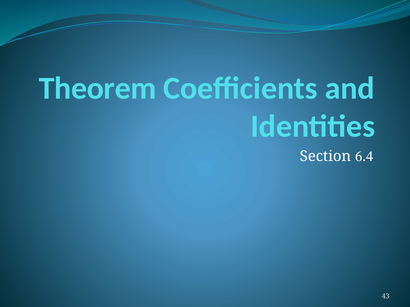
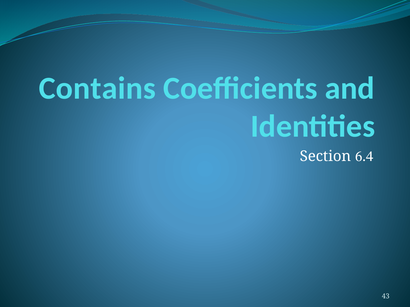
Theorem: Theorem -> Contains
